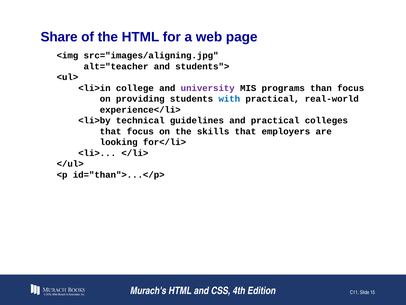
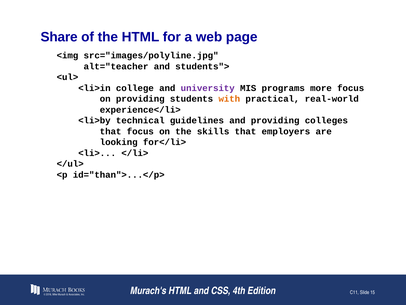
src="images/aligning.jpg: src="images/aligning.jpg -> src="images/polyline.jpg
than: than -> more
with colour: blue -> orange
and practical: practical -> providing
